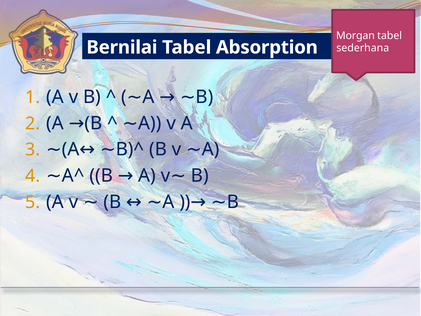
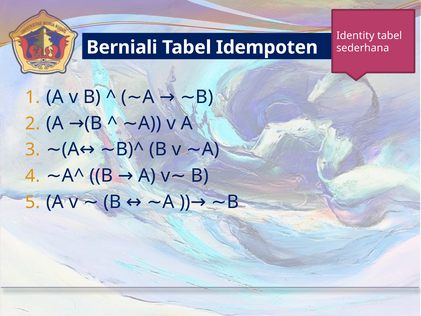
Morgan: Morgan -> Identity
Bernilai: Bernilai -> Berniali
Absorption: Absorption -> Idempoten
